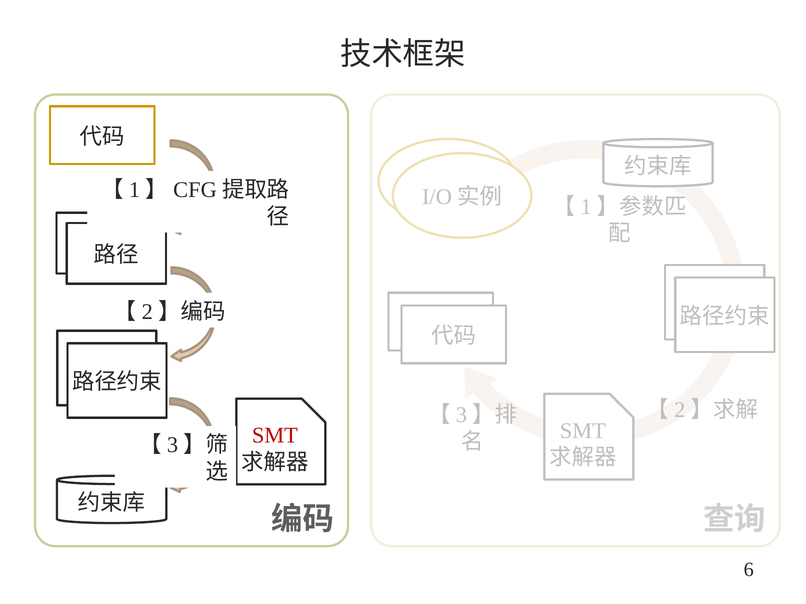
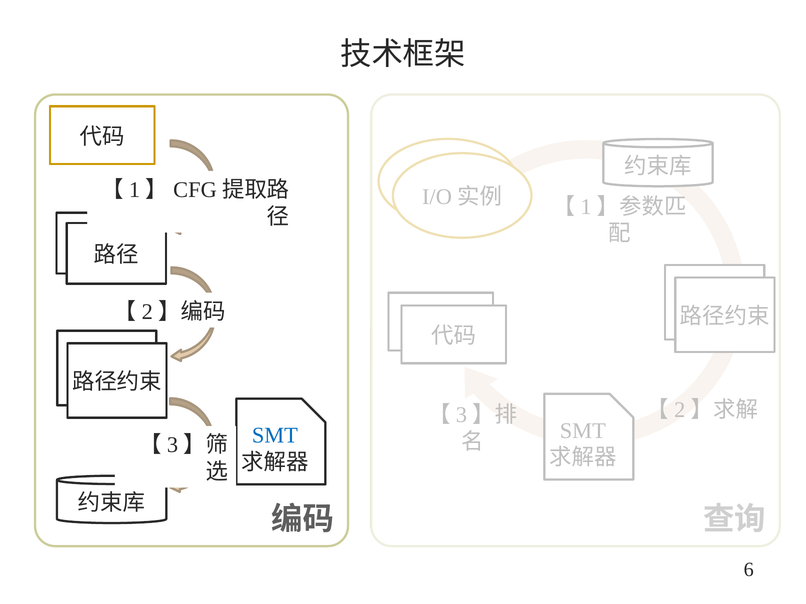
SMT at (275, 436) colour: red -> blue
